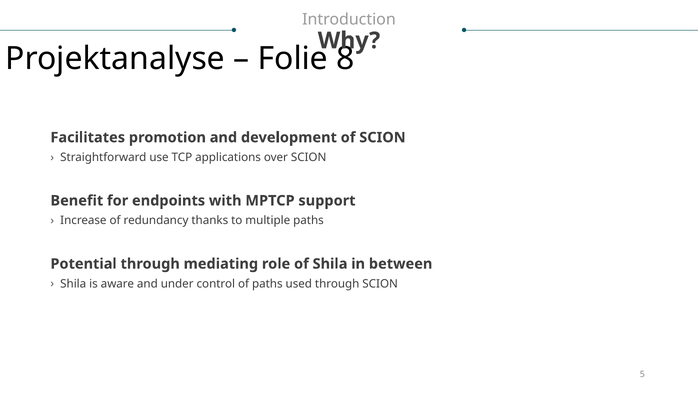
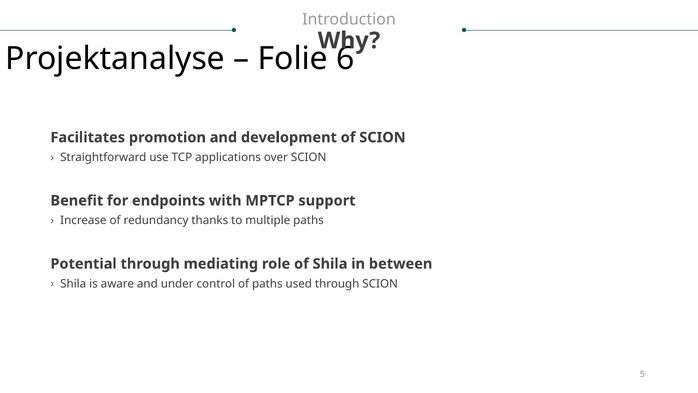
8: 8 -> 6
